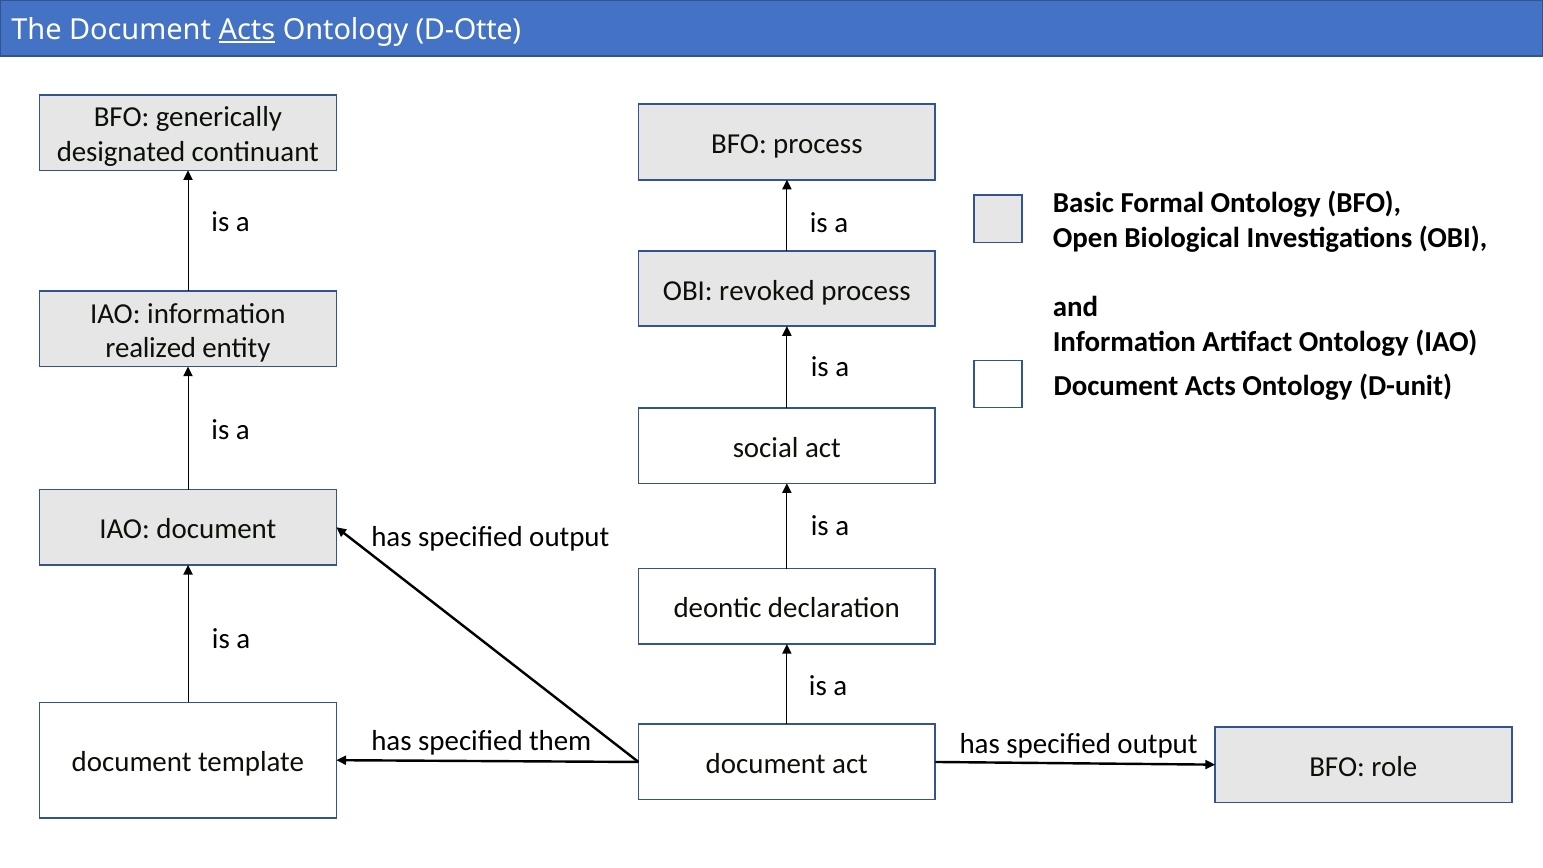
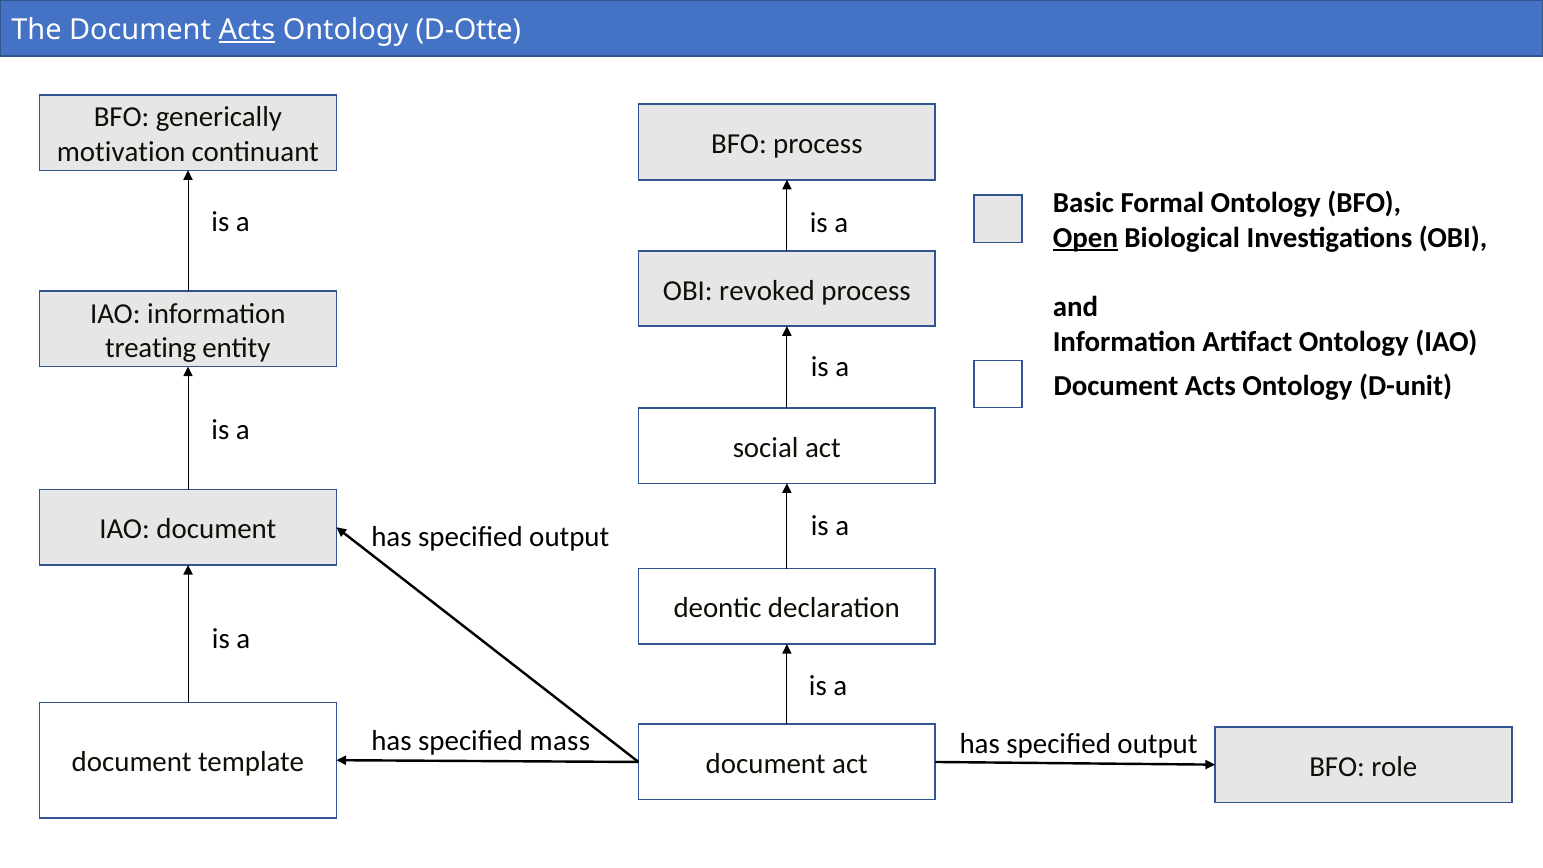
designated: designated -> motivation
Open underline: none -> present
realized: realized -> treating
them: them -> mass
